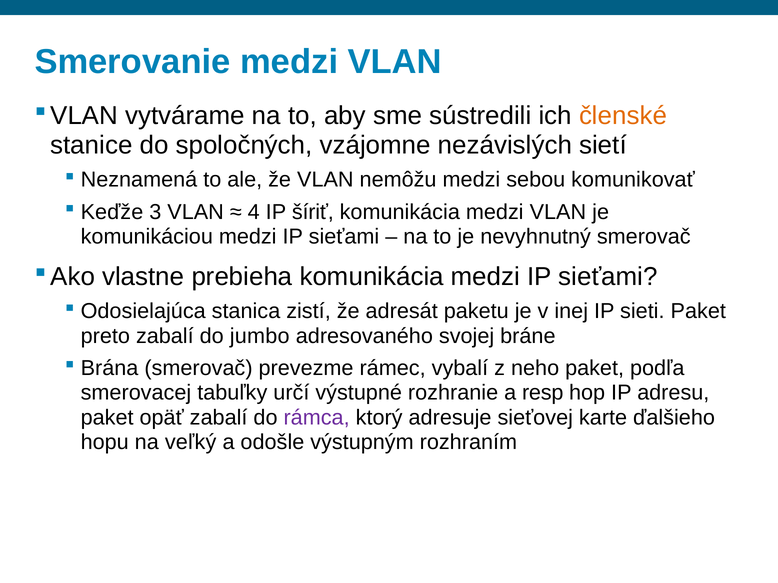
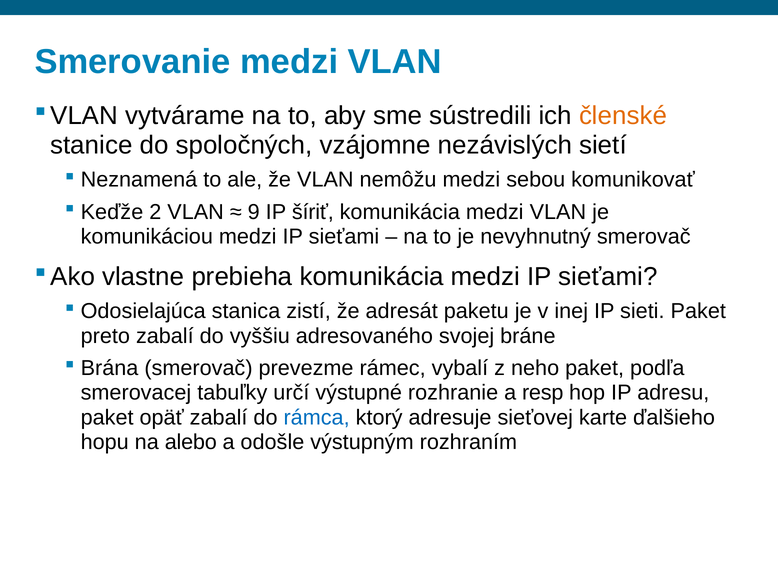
3: 3 -> 2
4: 4 -> 9
jumbo: jumbo -> vyššiu
rámca colour: purple -> blue
veľký: veľký -> alebo
